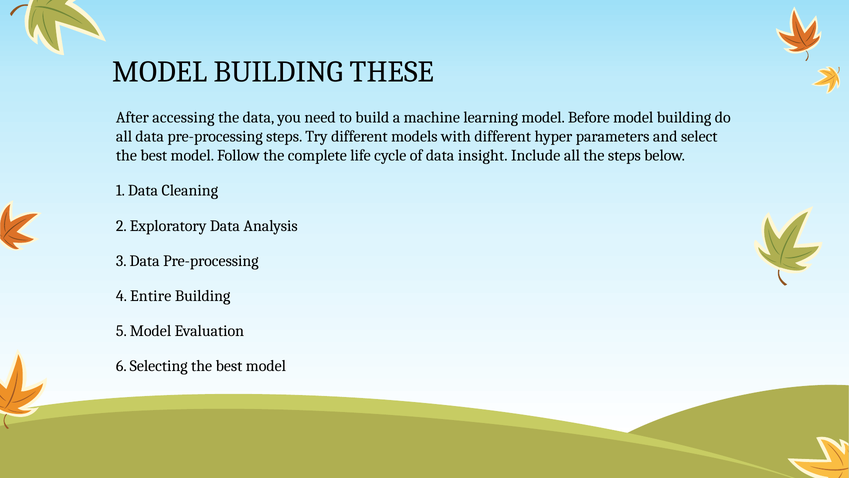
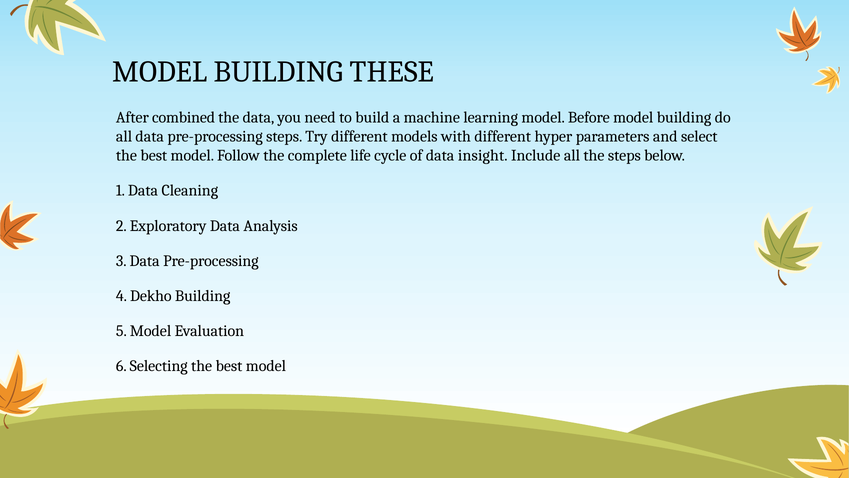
accessing: accessing -> combined
Entire: Entire -> Dekho
